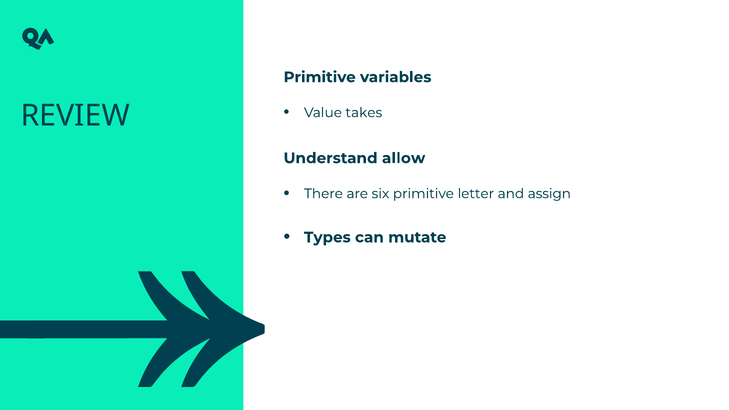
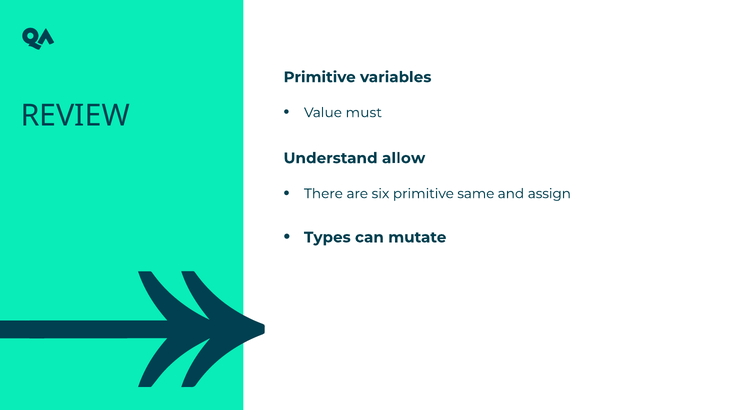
takes: takes -> must
letter: letter -> same
